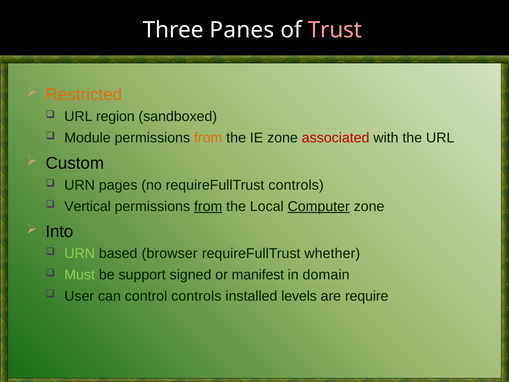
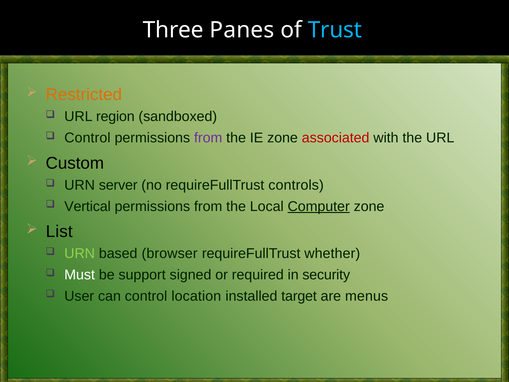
Trust colour: pink -> light blue
Module at (87, 138): Module -> Control
from at (208, 138) colour: orange -> purple
pages: pages -> server
from at (208, 206) underline: present -> none
Into: Into -> List
Must colour: light green -> white
manifest: manifest -> required
domain: domain -> security
control controls: controls -> location
levels: levels -> target
require: require -> menus
